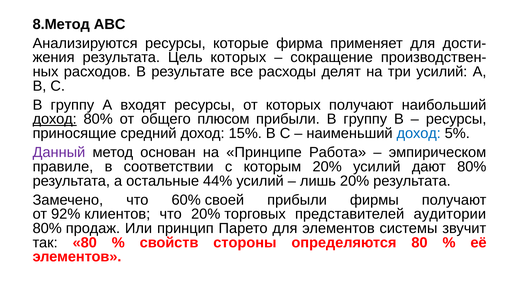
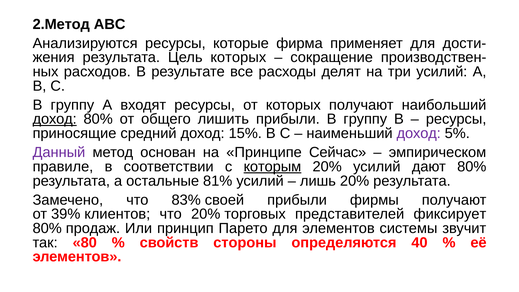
8.Метод: 8.Метод -> 2.Метод
плюсом: плюсом -> лишить
доход at (419, 133) colour: blue -> purple
Работа: Работа -> Сейчас
которым underline: none -> present
44%: 44% -> 81%
60%: 60% -> 83%
92%: 92% -> 39%
аудитории: аудитории -> фиксирует
определяются 80: 80 -> 40
